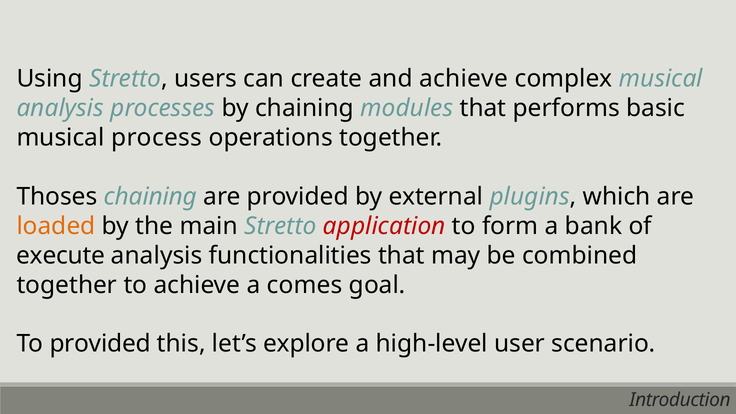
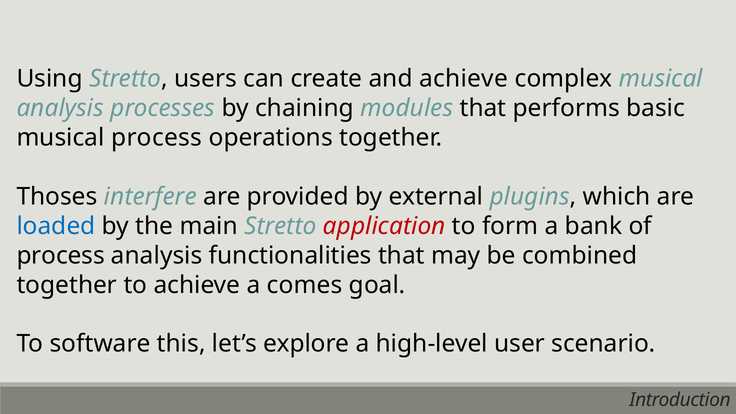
Thoses chaining: chaining -> interfere
loaded colour: orange -> blue
execute at (61, 256): execute -> process
To provided: provided -> software
